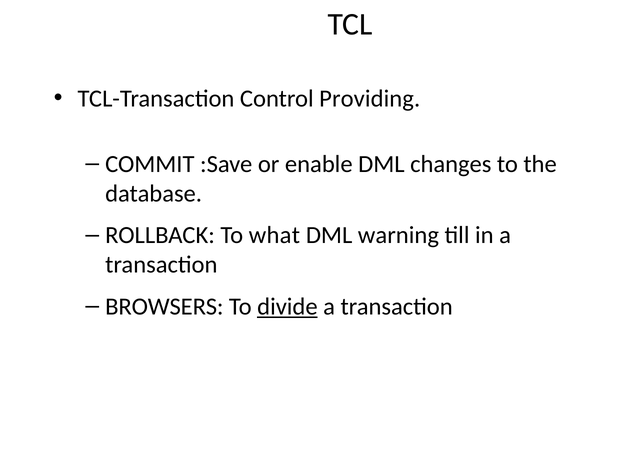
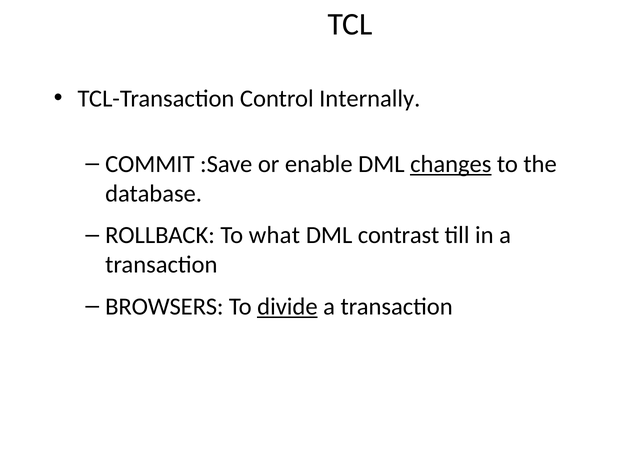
Providing: Providing -> Internally
changes underline: none -> present
warning: warning -> contrast
